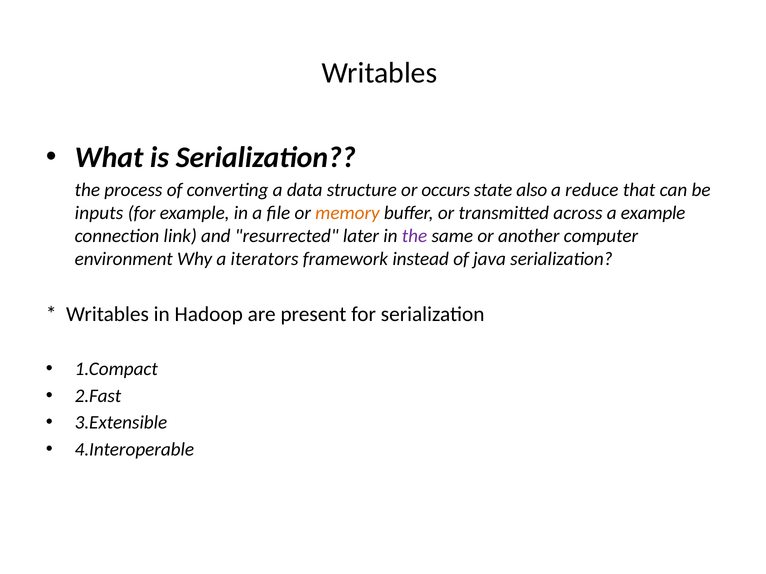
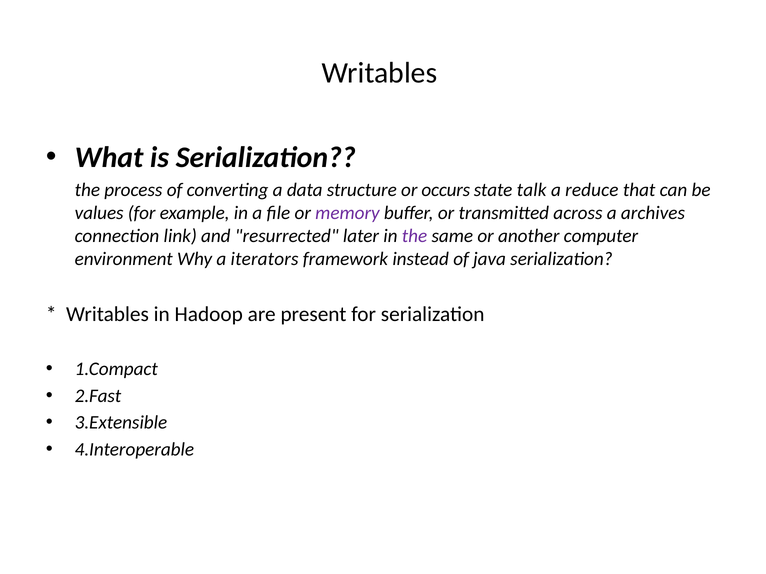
also: also -> talk
inputs: inputs -> values
memory colour: orange -> purple
a example: example -> archives
